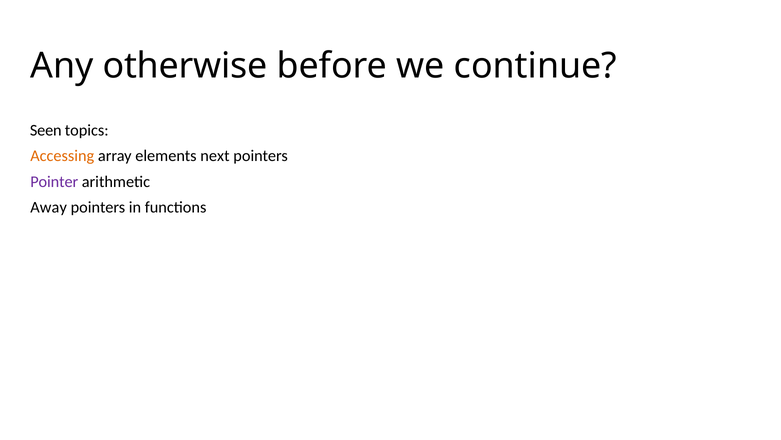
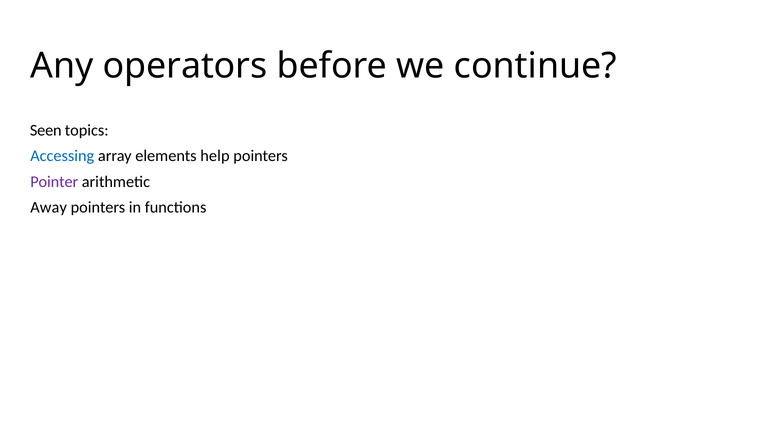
otherwise: otherwise -> operators
Accessing colour: orange -> blue
next: next -> help
